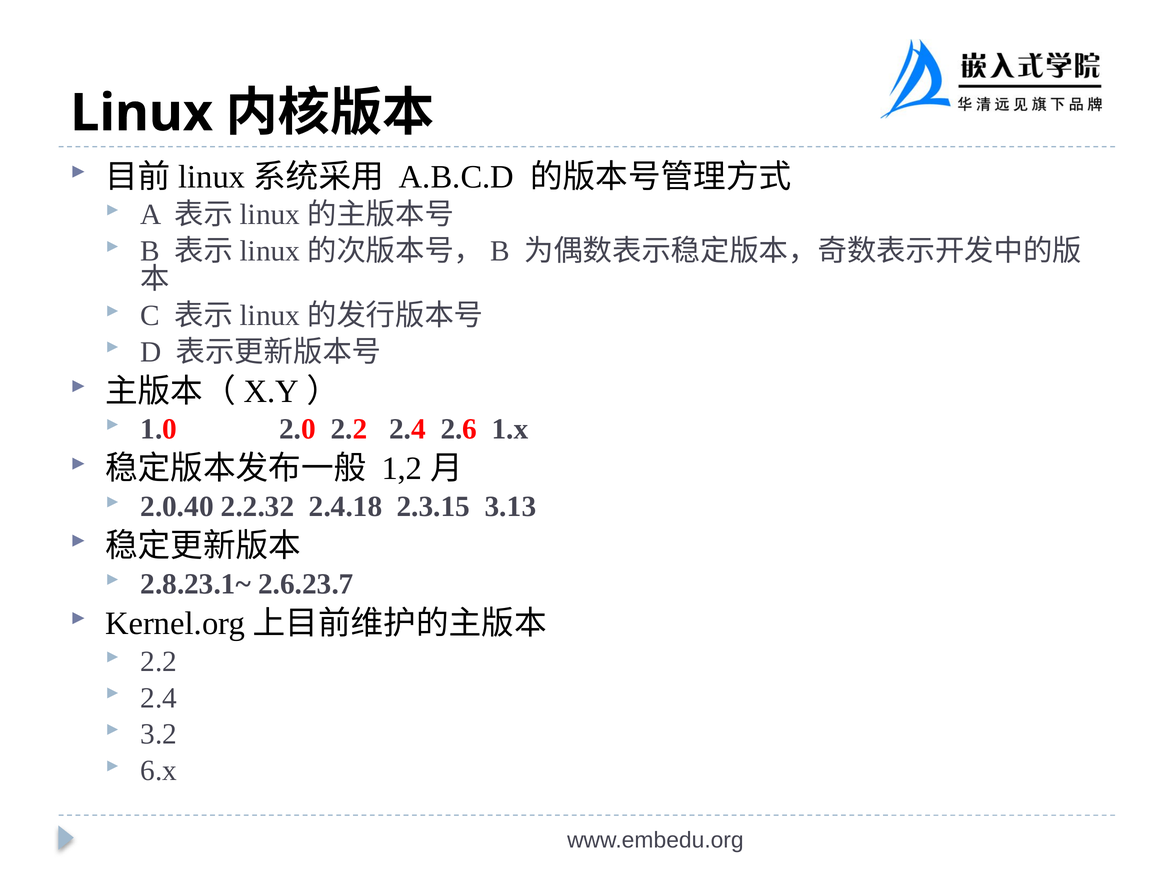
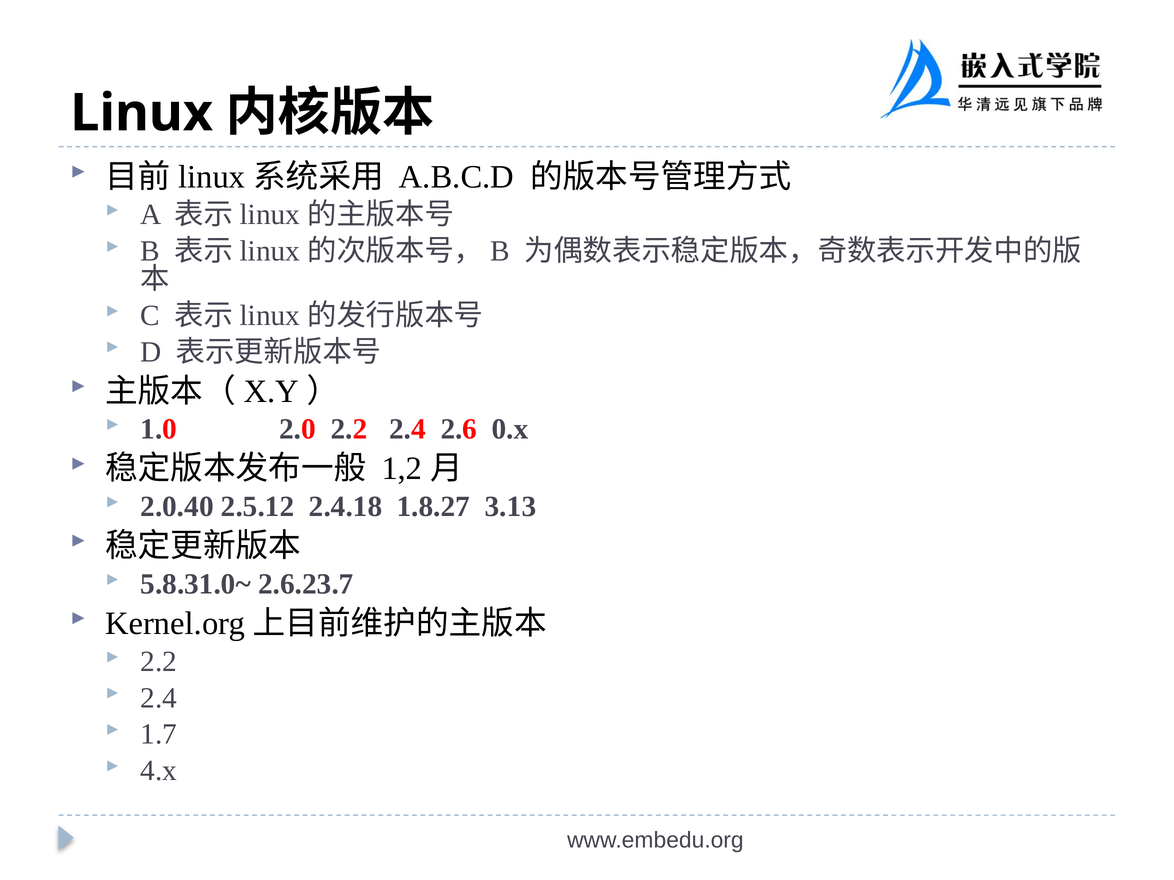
1.x: 1.x -> 0.x
2.2.32: 2.2.32 -> 2.5.12
2.3.15: 2.3.15 -> 1.8.27
2.8.23.1~: 2.8.23.1~ -> 5.8.31.0~
3.2: 3.2 -> 1.7
6.x: 6.x -> 4.x
